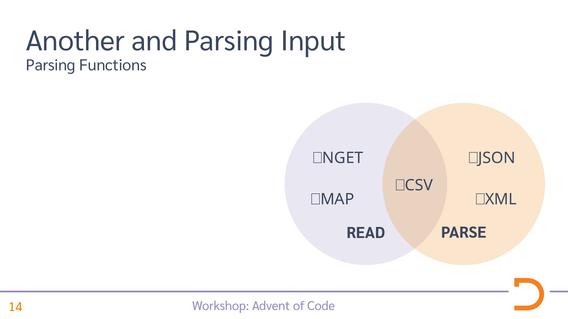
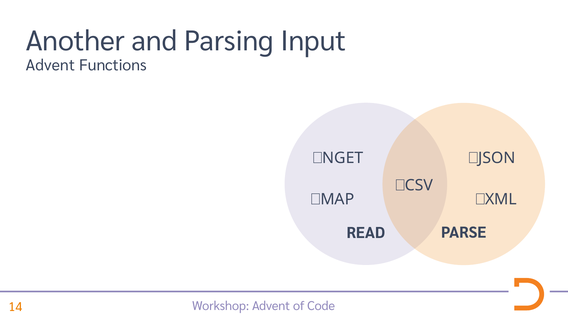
Parsing at (51, 66): Parsing -> Advent
